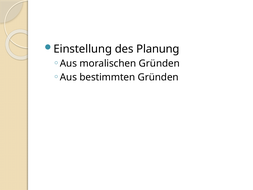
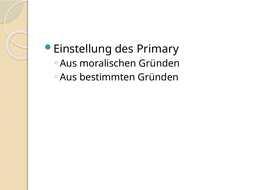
Planung: Planung -> Primary
